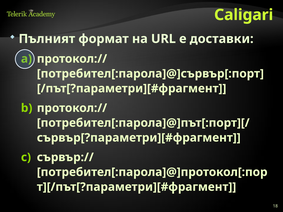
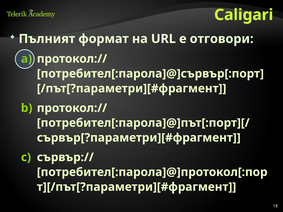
доставки: доставки -> отговори
